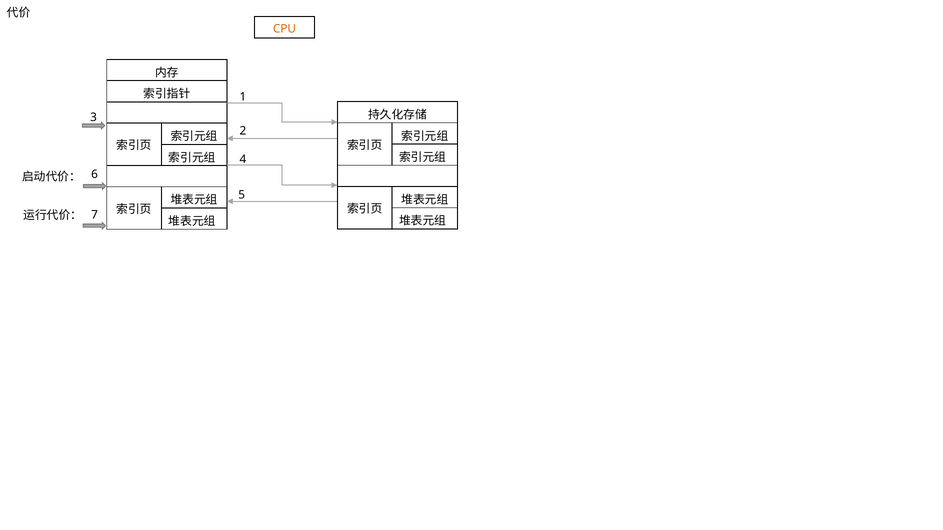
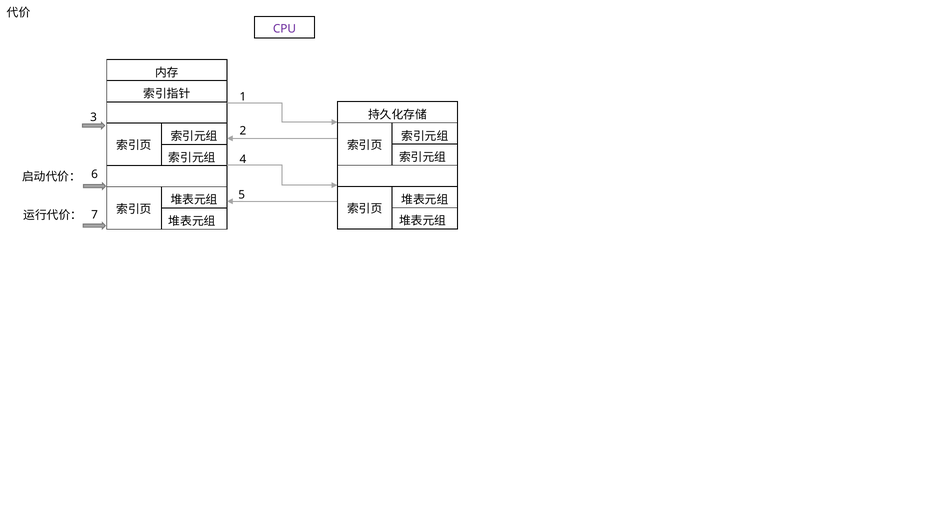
CPU colour: orange -> purple
